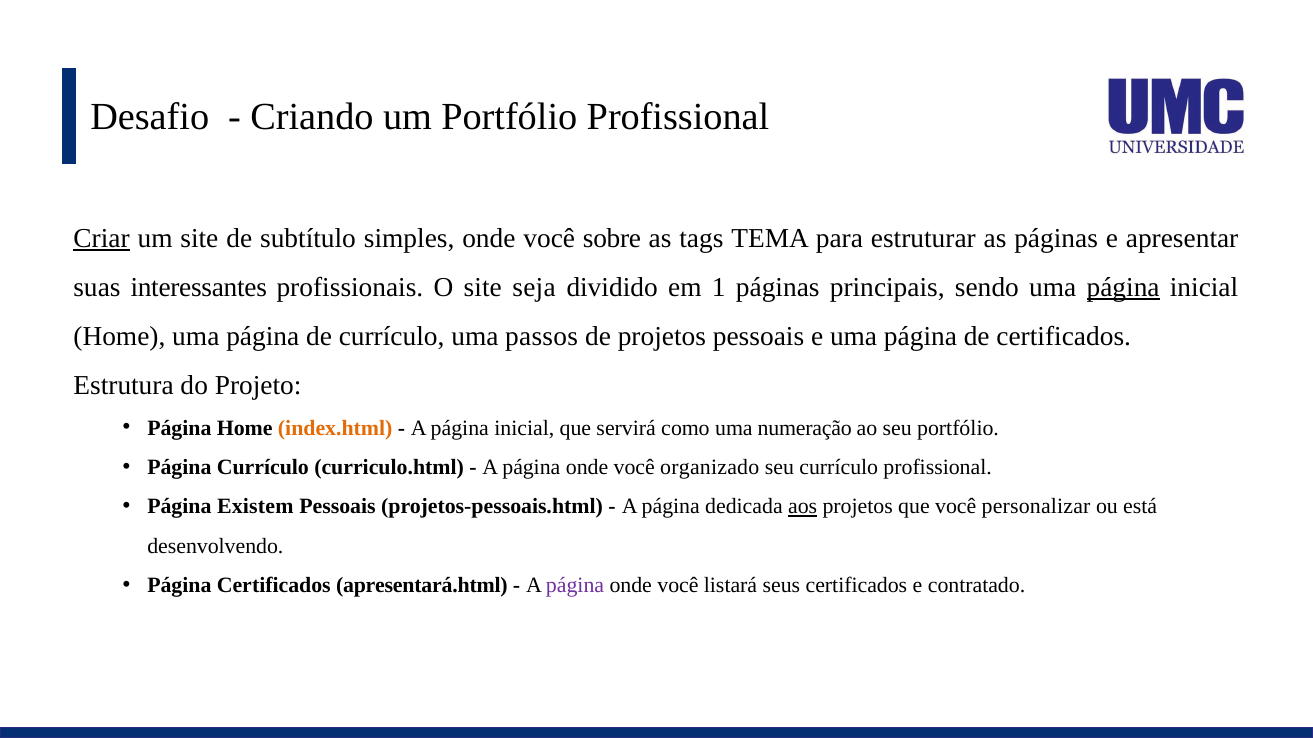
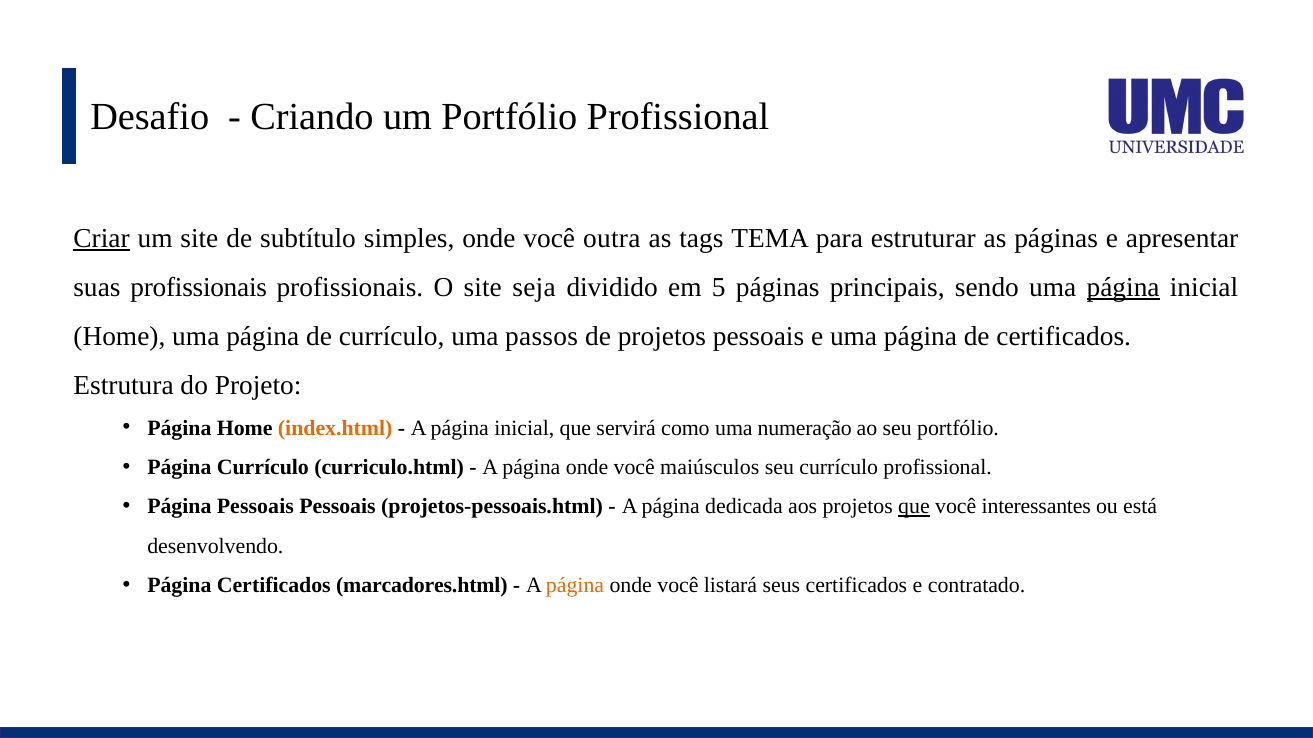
sobre: sobre -> outra
suas interessantes: interessantes -> profissionais
1: 1 -> 5
organizado: organizado -> maiúsculos
Página Existem: Existem -> Pessoais
aos underline: present -> none
que at (914, 507) underline: none -> present
personalizar: personalizar -> interessantes
apresentará.html: apresentará.html -> marcadores.html
página at (575, 586) colour: purple -> orange
